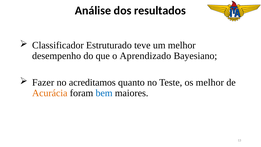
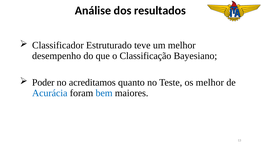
Aprendizado: Aprendizado -> Classificação
Fazer: Fazer -> Poder
Acurácia colour: orange -> blue
